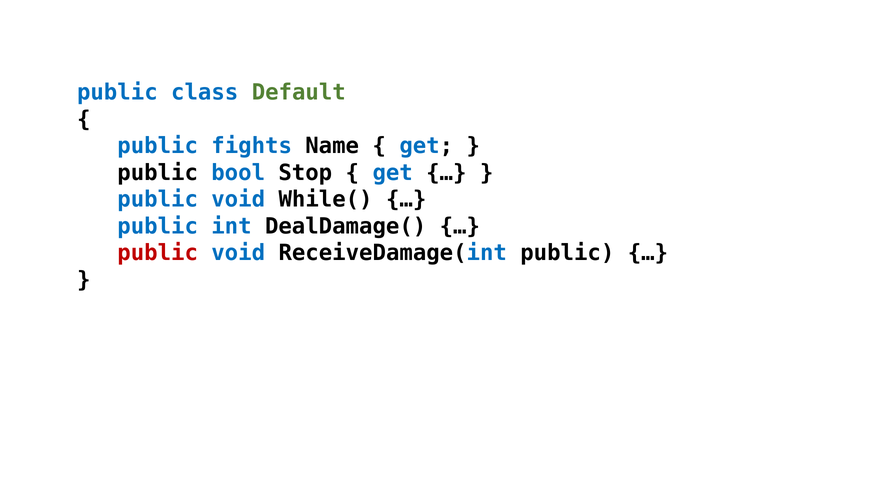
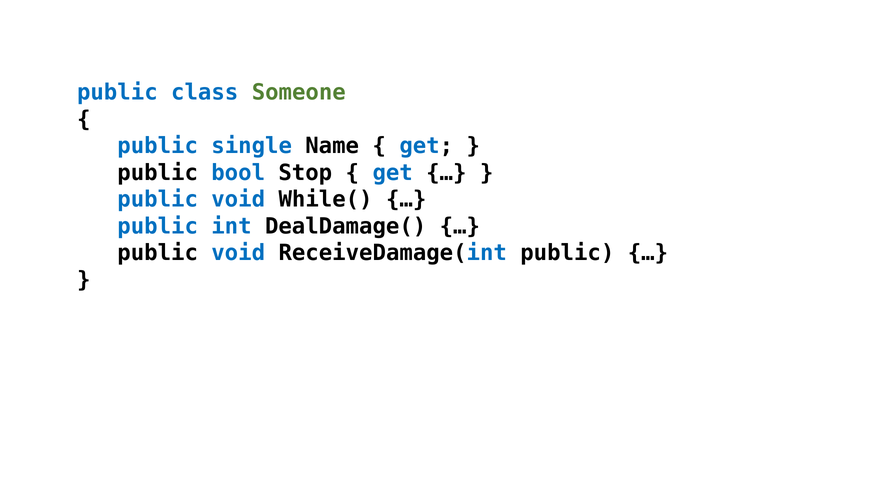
Default: Default -> Someone
fights: fights -> single
public at (158, 253) colour: red -> black
